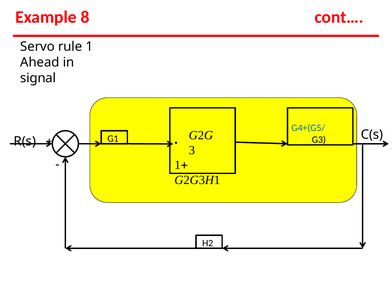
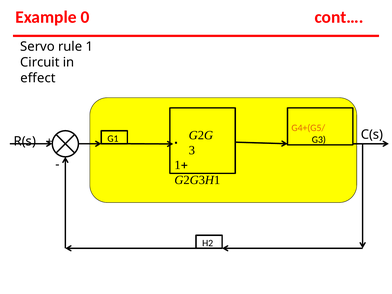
8: 8 -> 0
Ahead: Ahead -> Circuit
signal: signal -> effect
G4+(G5/ colour: blue -> orange
